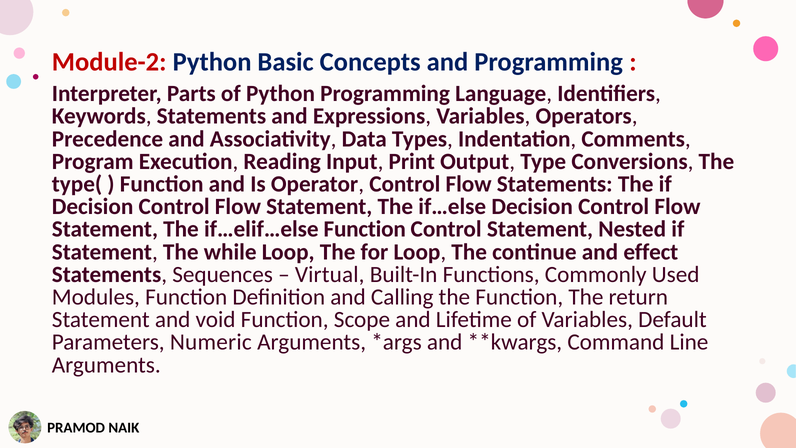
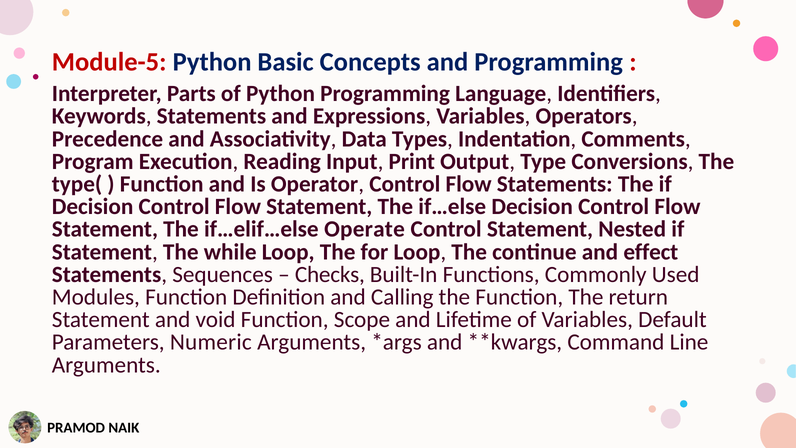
Module-2: Module-2 -> Module-5
if…elif…else Function: Function -> Operate
Virtual: Virtual -> Checks
